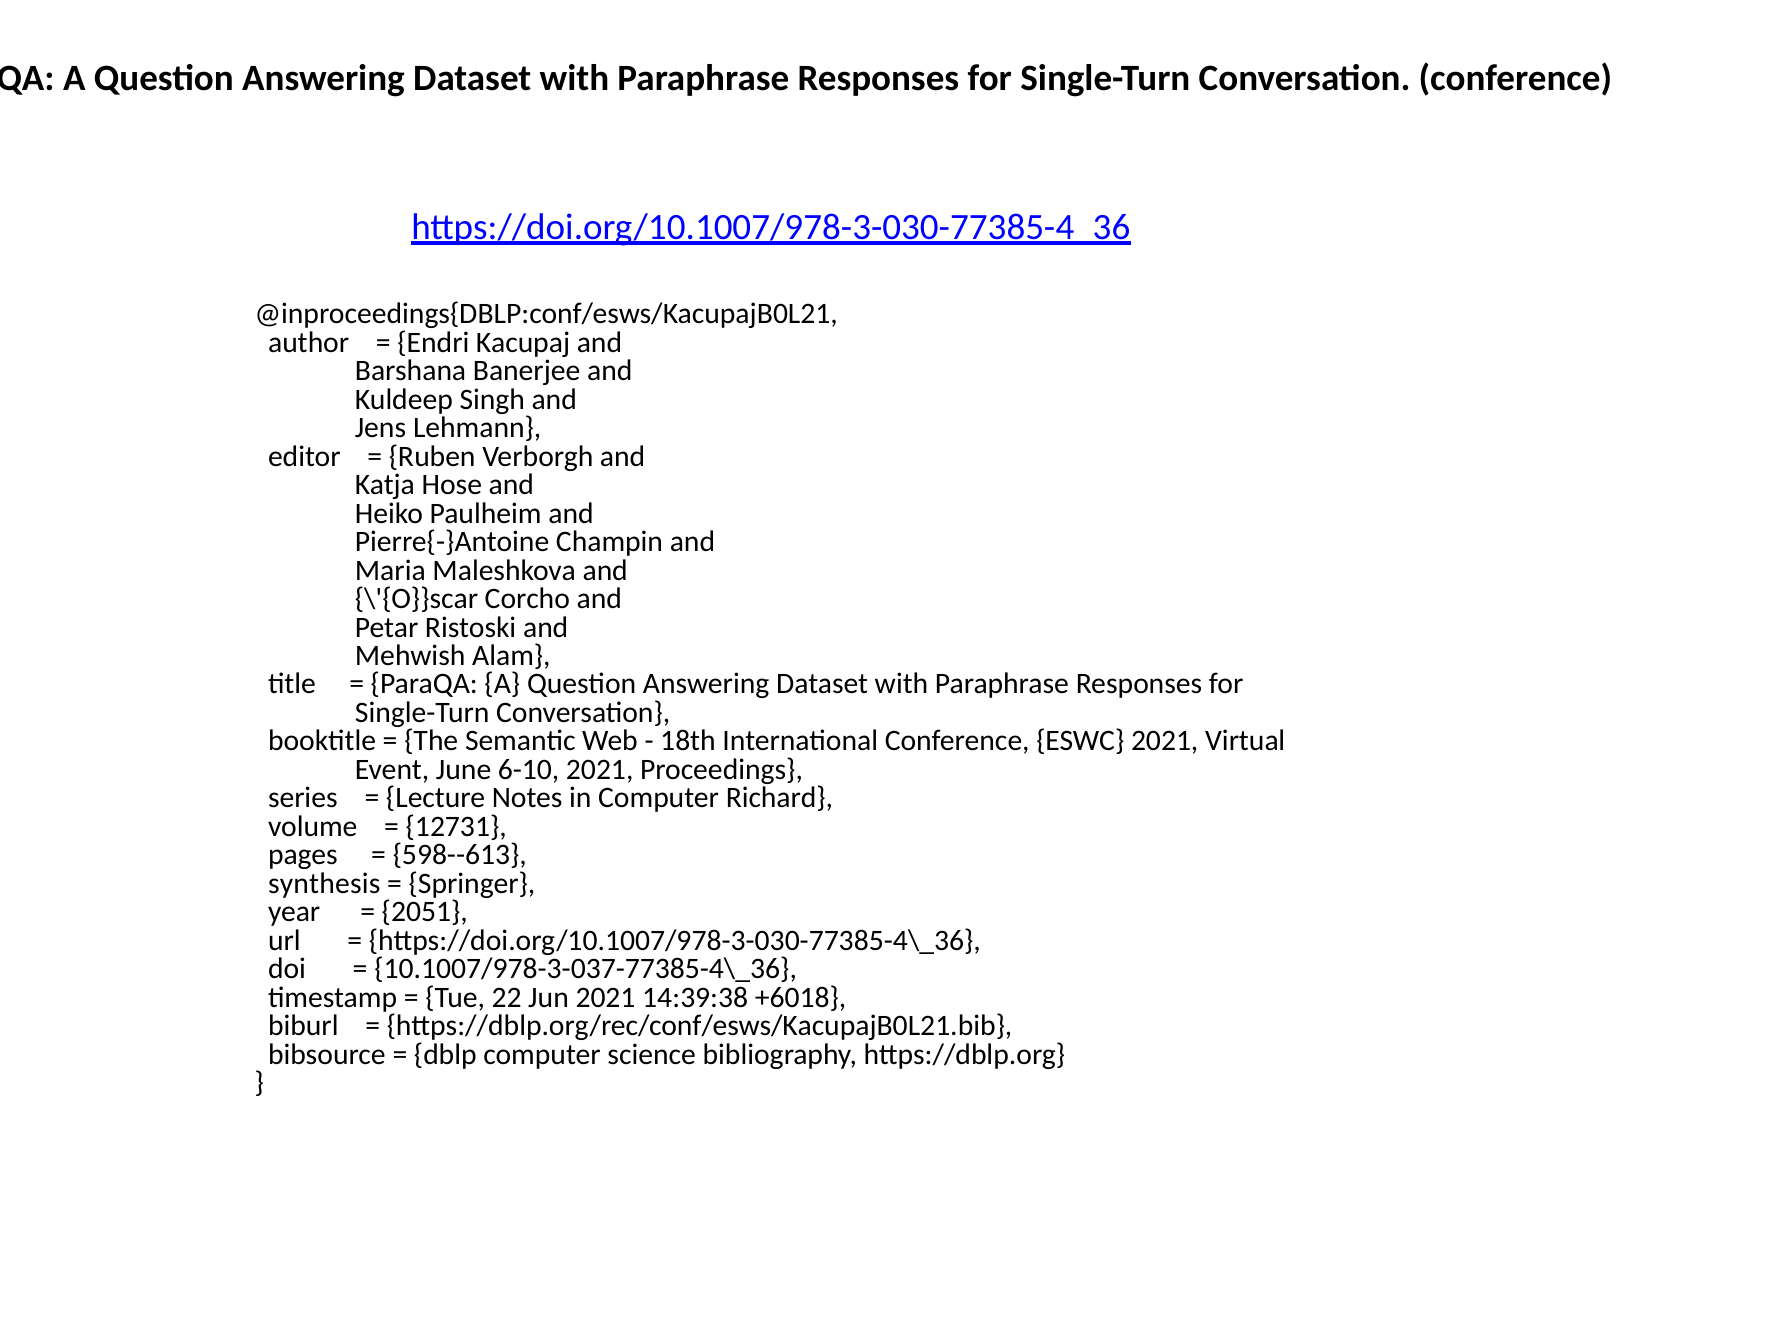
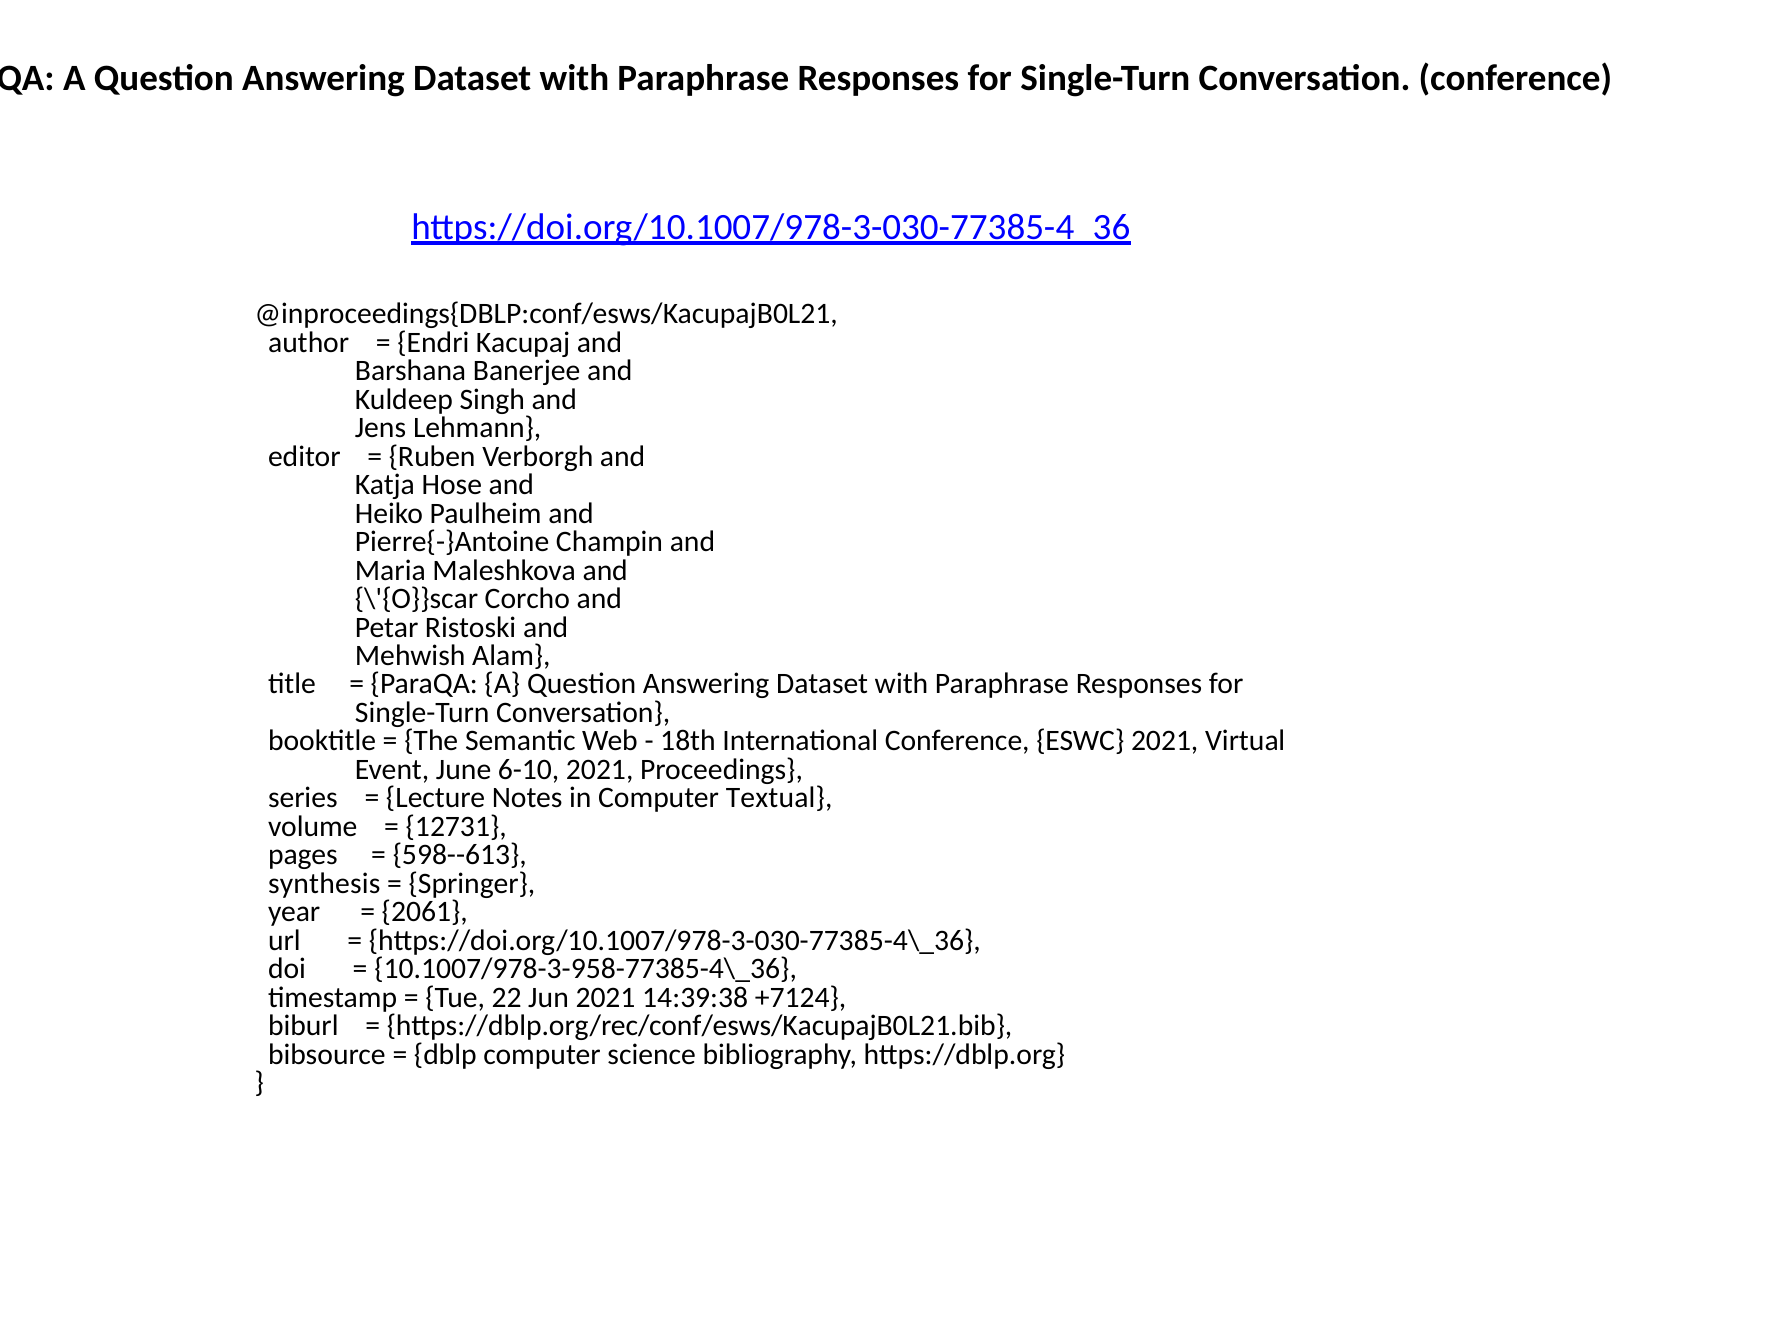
Richard: Richard -> Textual
2051: 2051 -> 2061
10.1007/978-3-037-77385-4\_36: 10.1007/978-3-037-77385-4\_36 -> 10.1007/978-3-958-77385-4\_36
+6018: +6018 -> +7124
